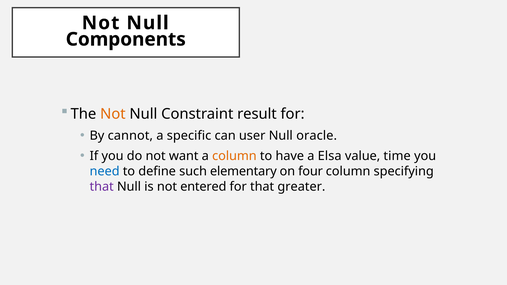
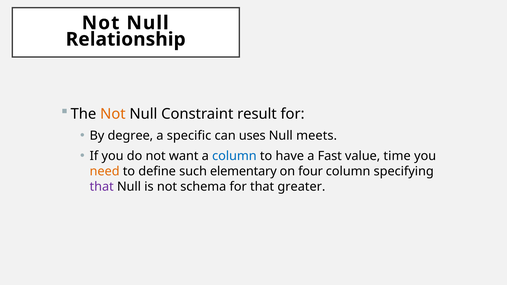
Components: Components -> Relationship
cannot: cannot -> degree
user: user -> uses
oracle: oracle -> meets
column at (234, 156) colour: orange -> blue
Elsa: Elsa -> Fast
need colour: blue -> orange
entered: entered -> schema
